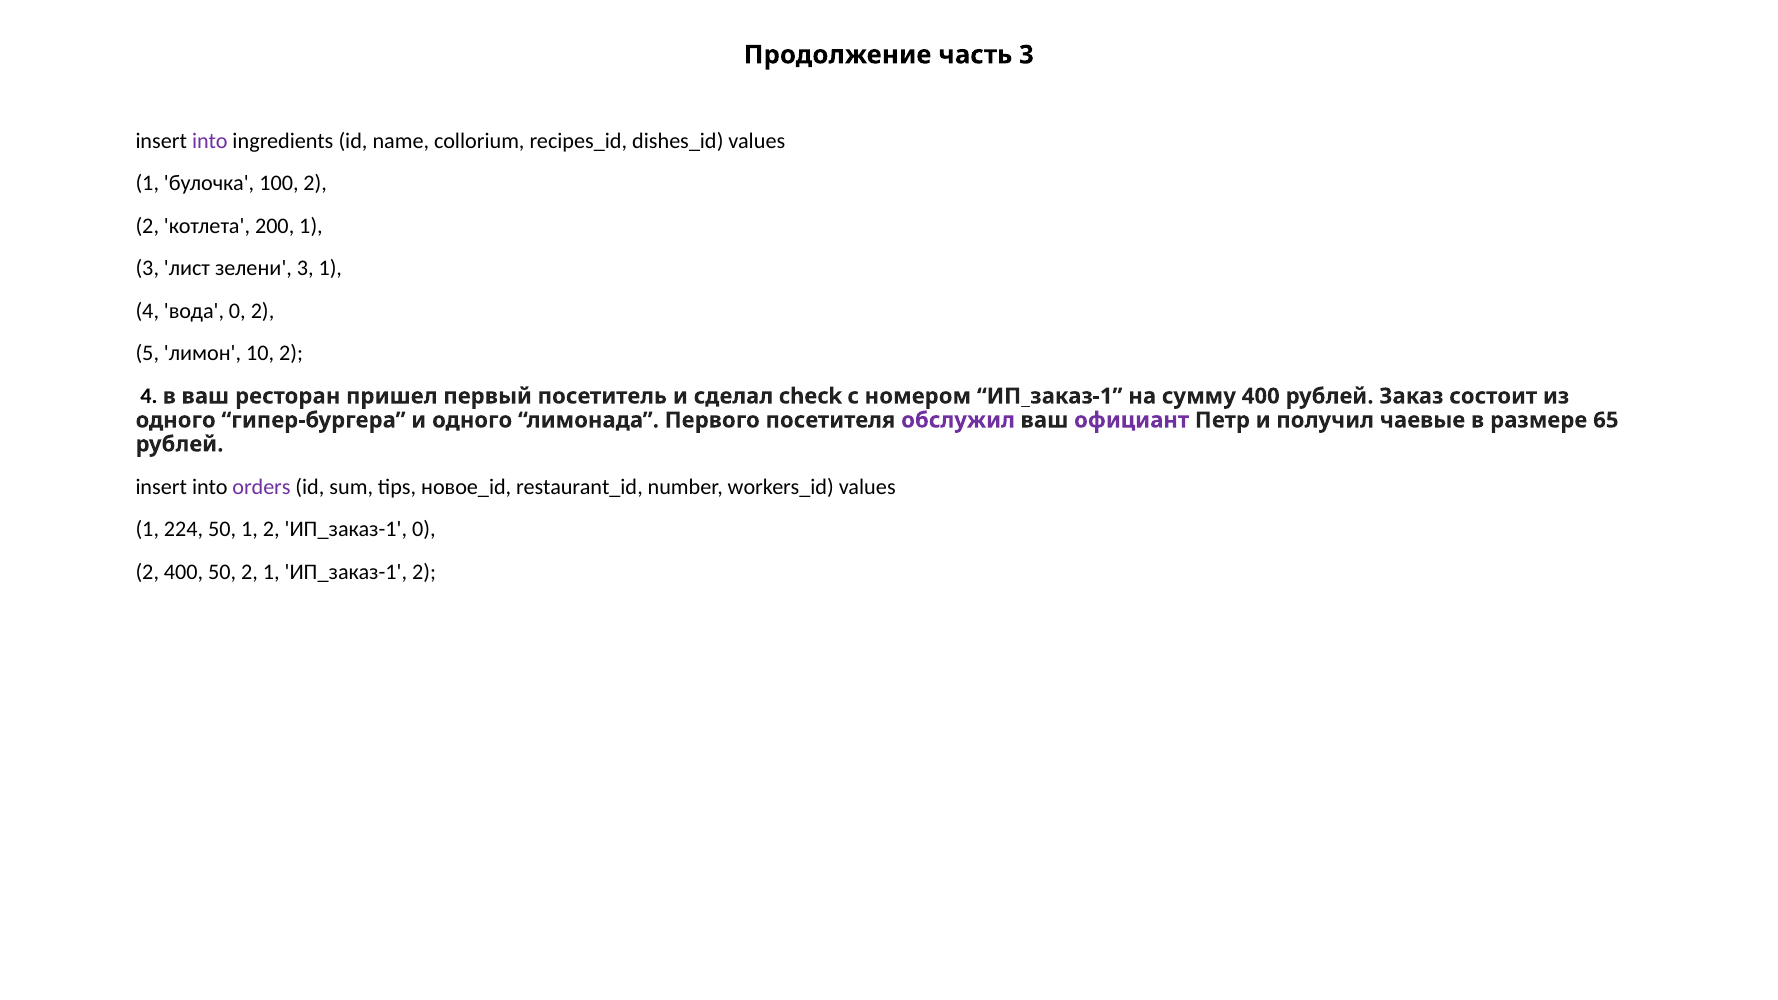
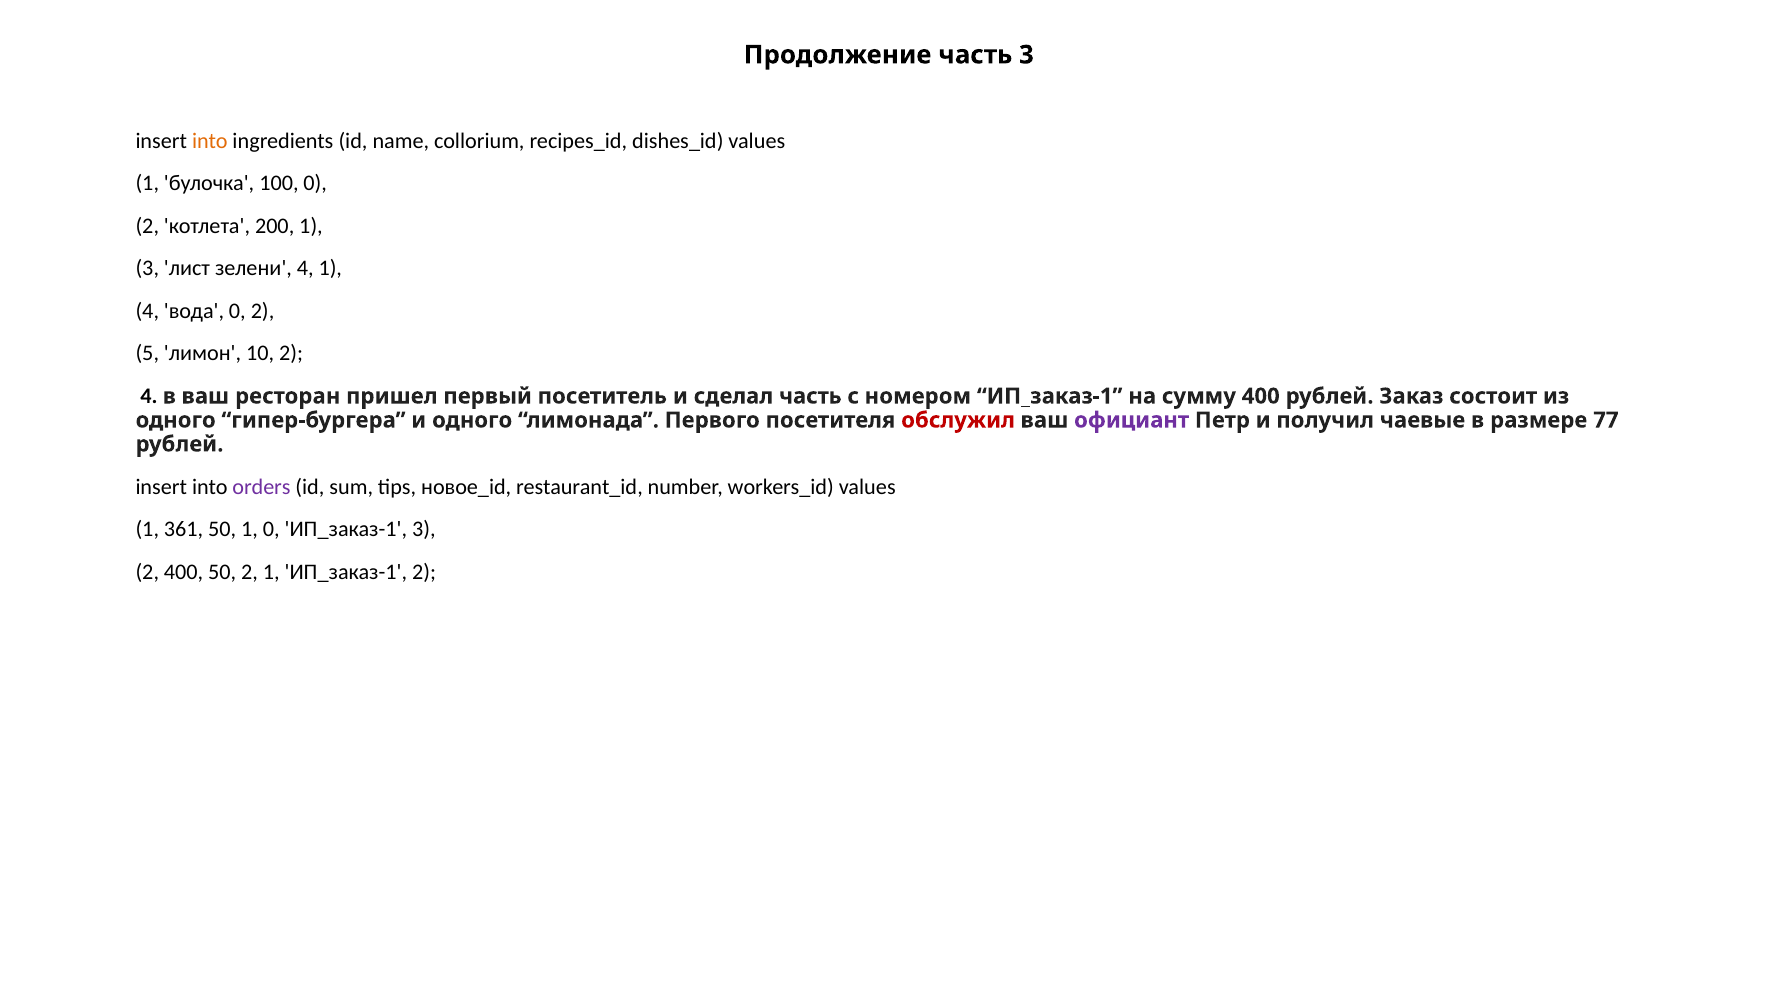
into at (210, 141) colour: purple -> orange
100 2: 2 -> 0
зелени 3: 3 -> 4
сделал check: check -> часть
обслужил colour: purple -> red
65: 65 -> 77
224: 224 -> 361
1 2: 2 -> 0
ИП_заказ-1 0: 0 -> 3
